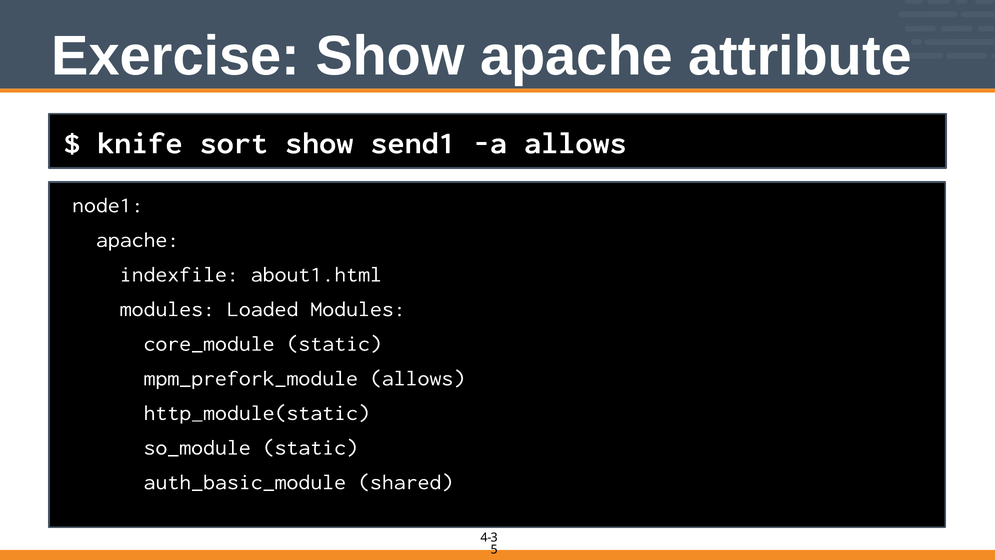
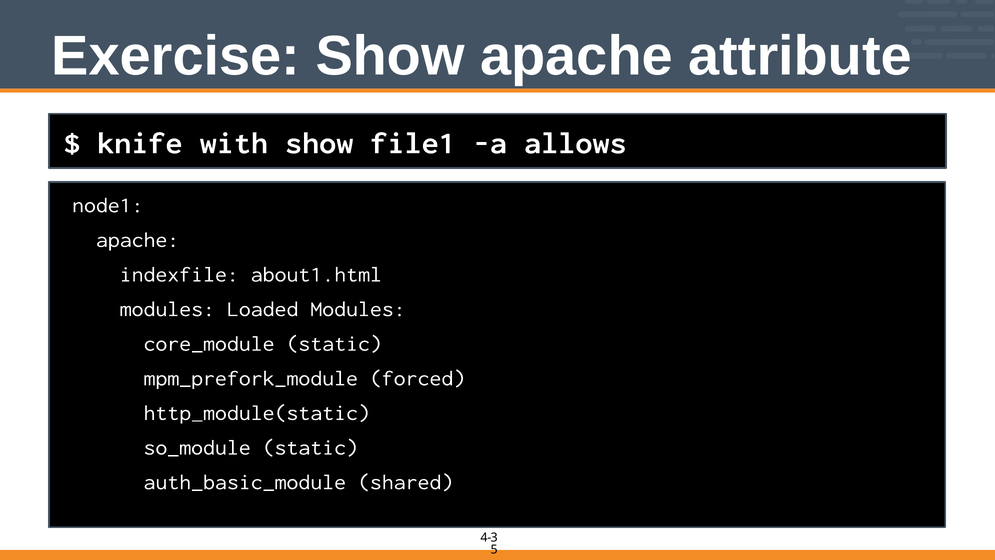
sort: sort -> with
send1: send1 -> file1
allows at (418, 378): allows -> forced
